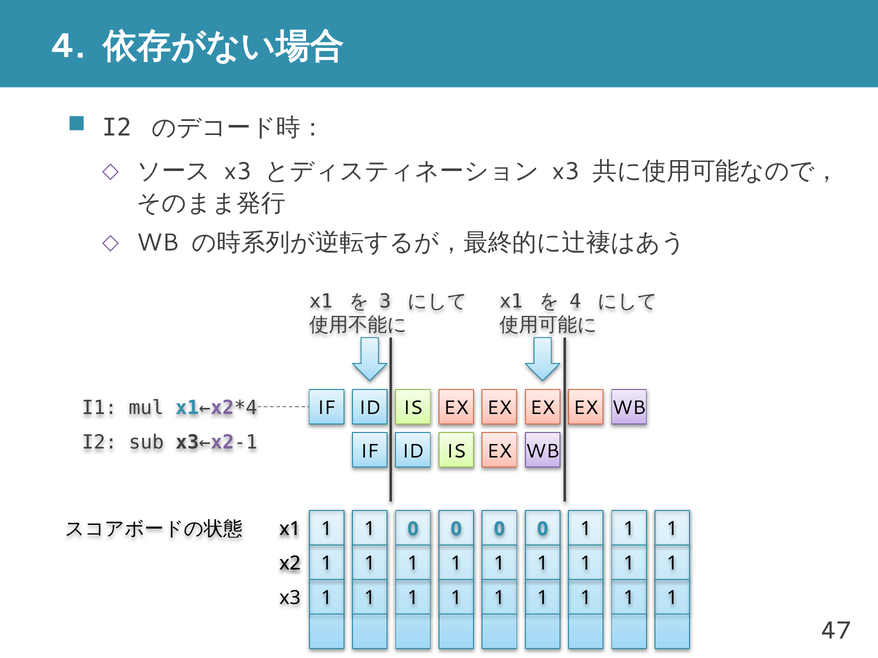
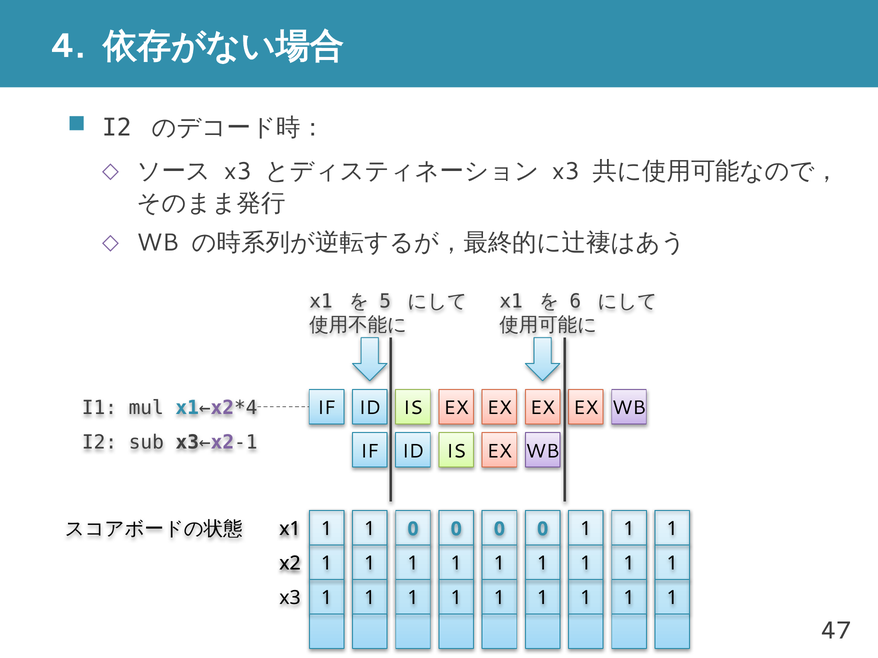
3: 3 -> 5
4 at (575, 302): 4 -> 6
